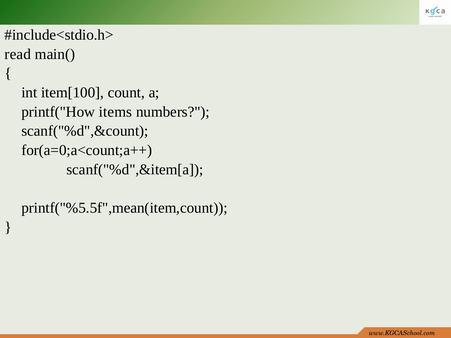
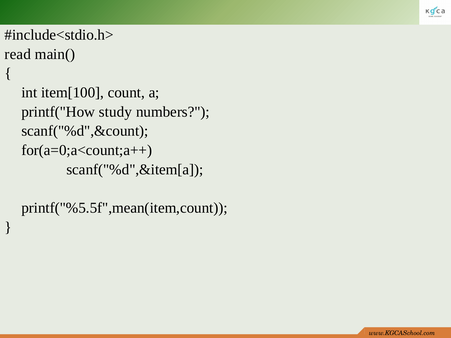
items: items -> study
